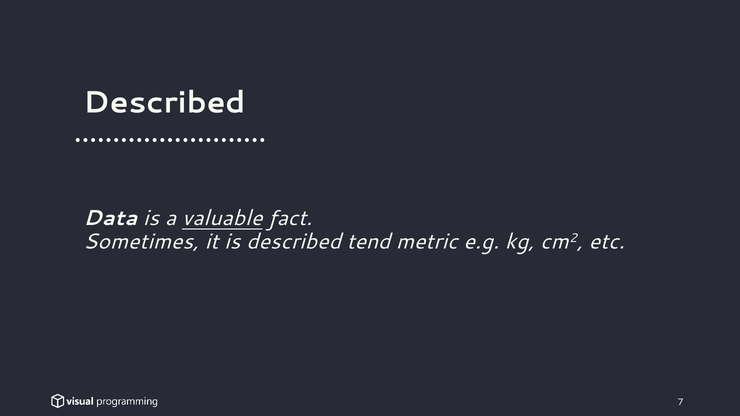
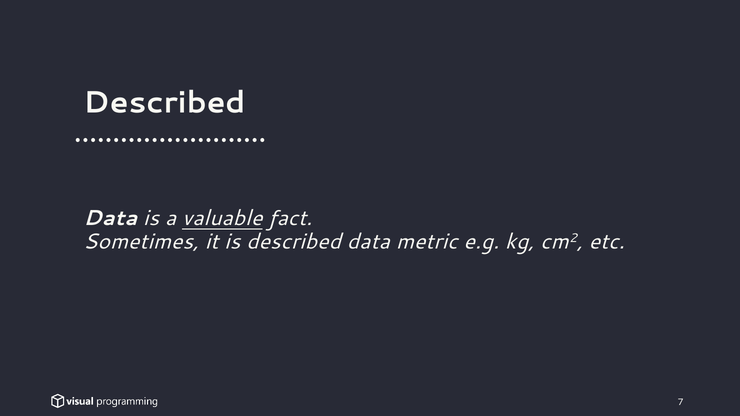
described tend: tend -> data
